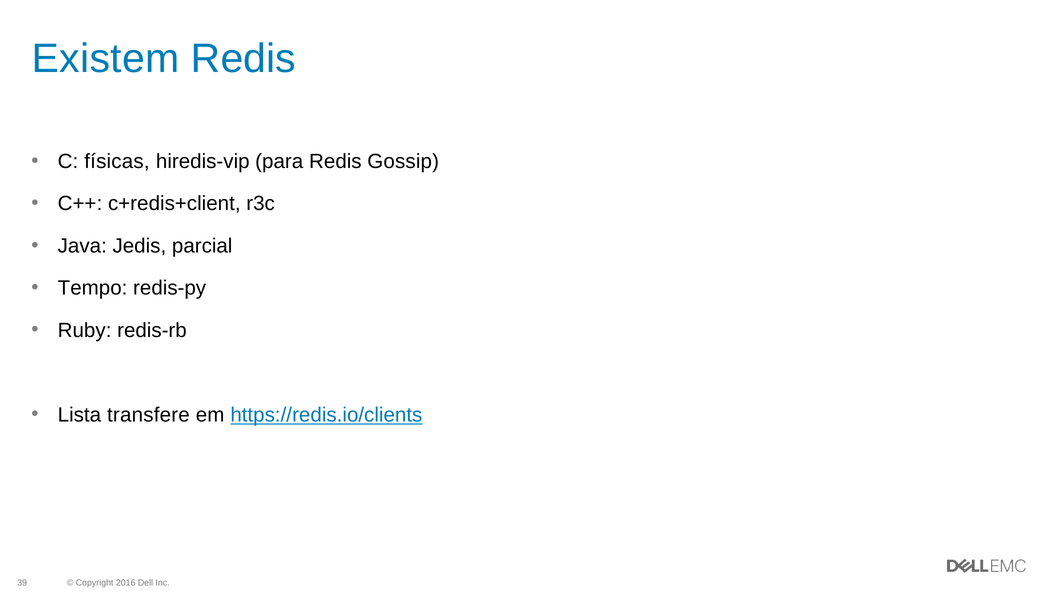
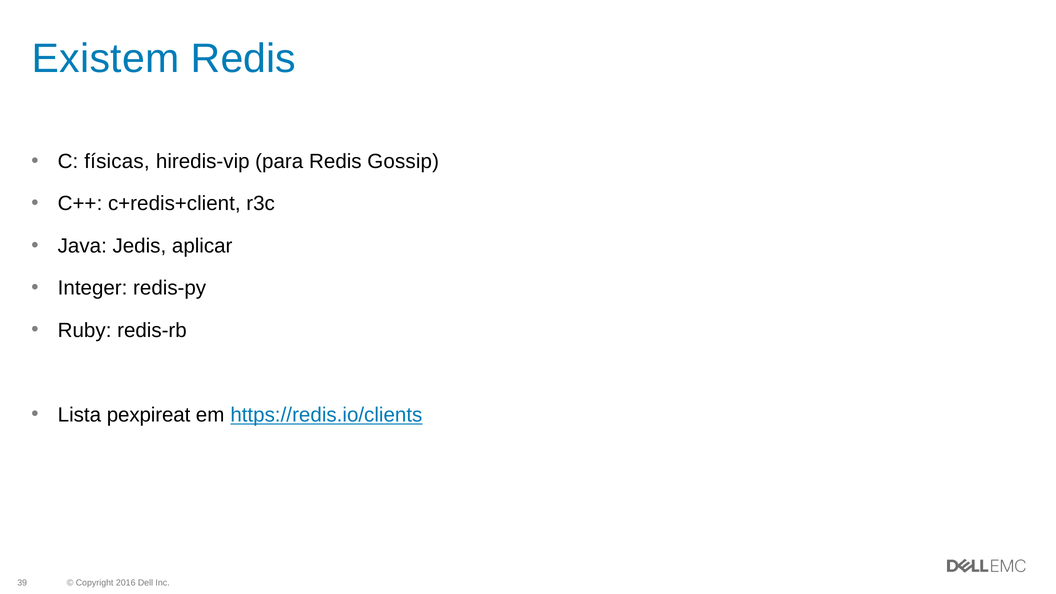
parcial: parcial -> aplicar
Tempo: Tempo -> Integer
transfere: transfere -> pexpireat
